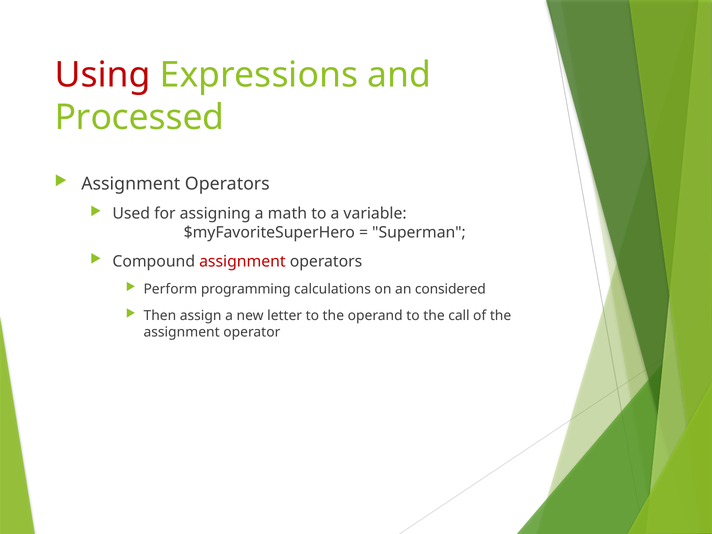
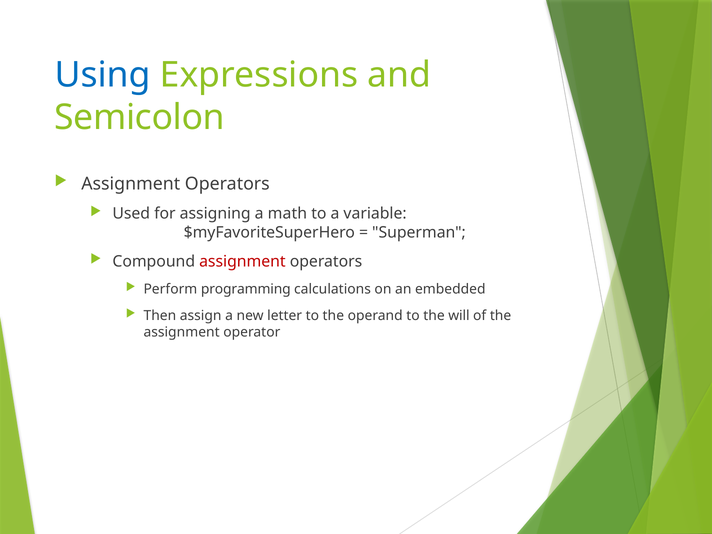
Using colour: red -> blue
Processed: Processed -> Semicolon
considered: considered -> embedded
call: call -> will
